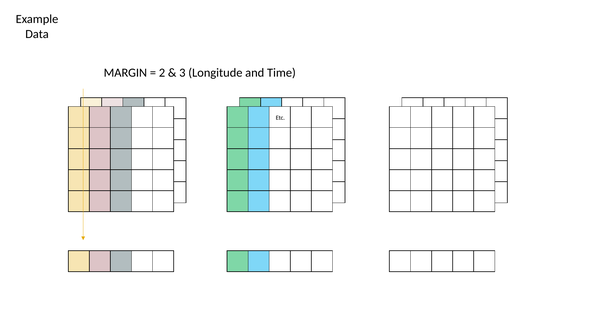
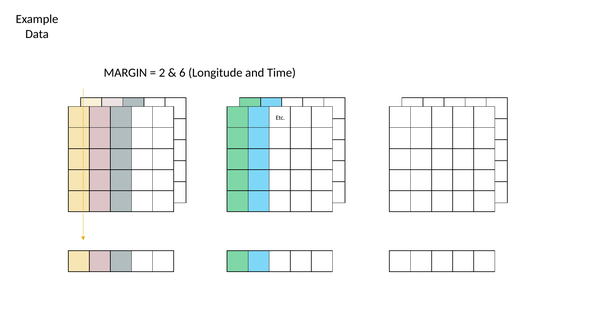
3: 3 -> 6
